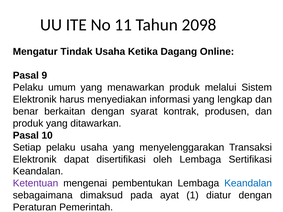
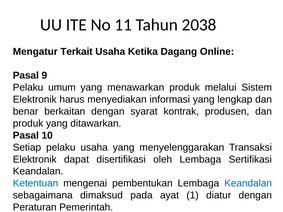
2098: 2098 -> 2038
Tindak: Tindak -> Terkait
Ketentuan colour: purple -> blue
